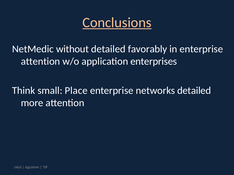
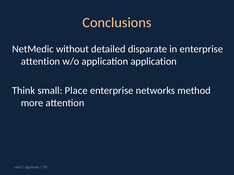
Conclusions underline: present -> none
favorably: favorably -> disparate
application enterprises: enterprises -> application
networks detailed: detailed -> method
